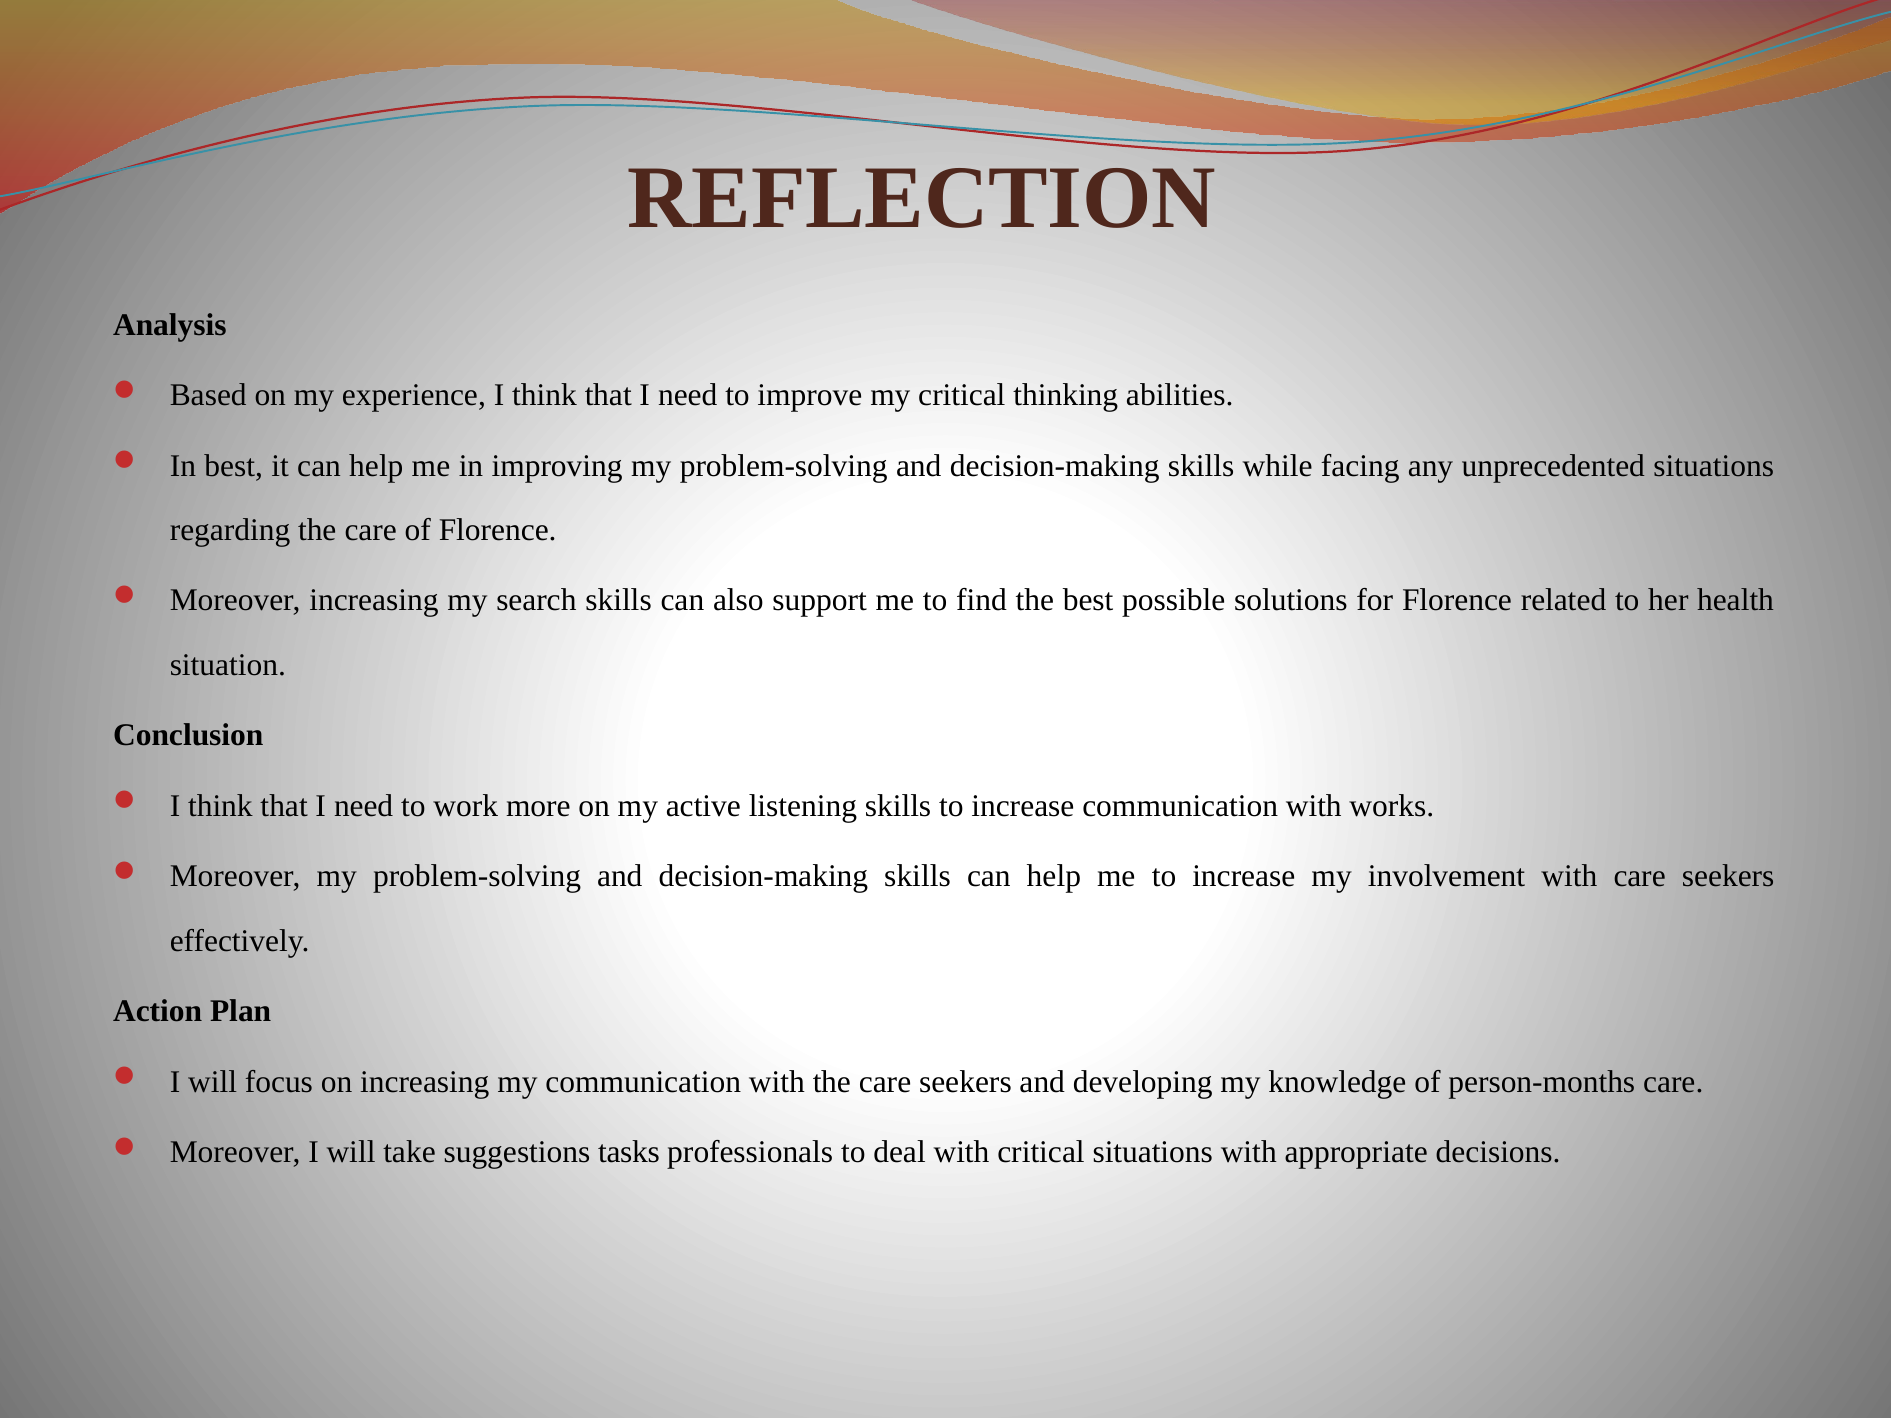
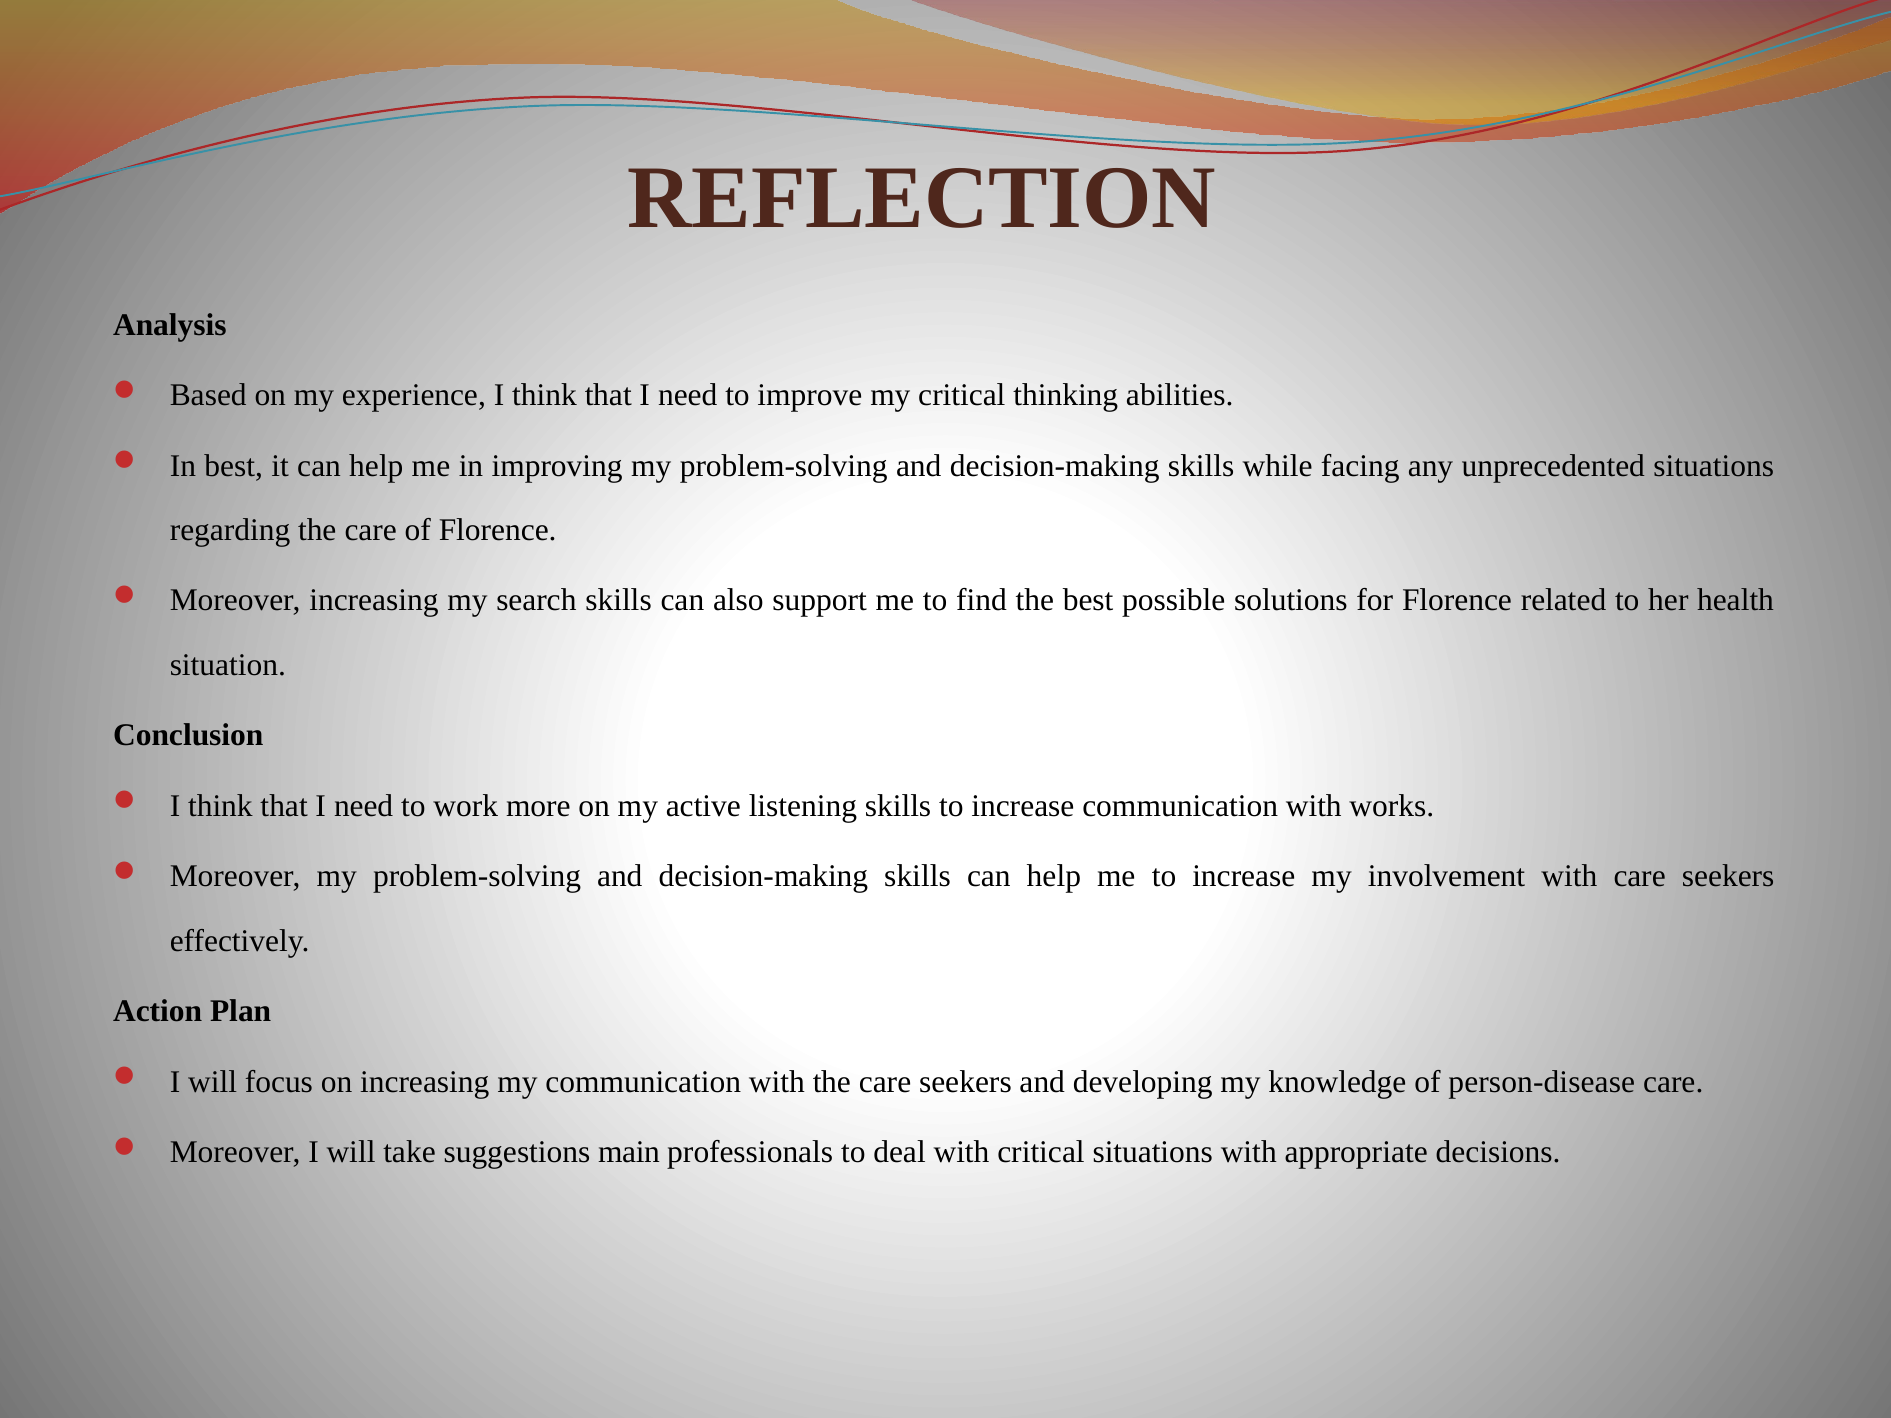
person-months: person-months -> person-disease
tasks: tasks -> main
